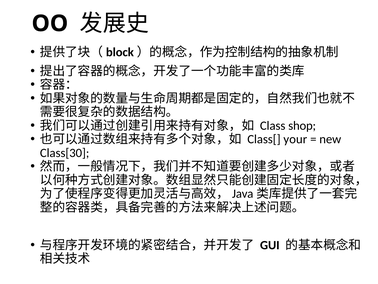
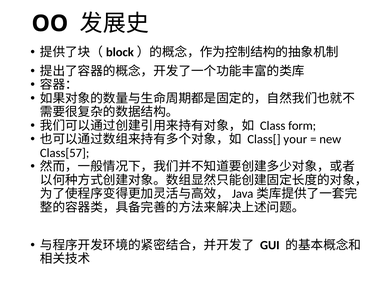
shop: shop -> form
Class[30: Class[30 -> Class[57
